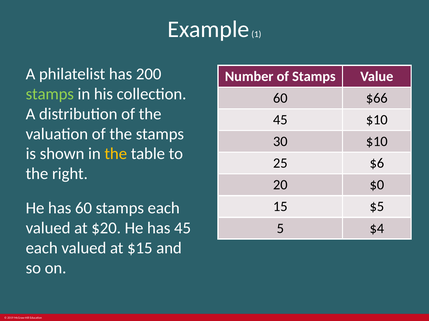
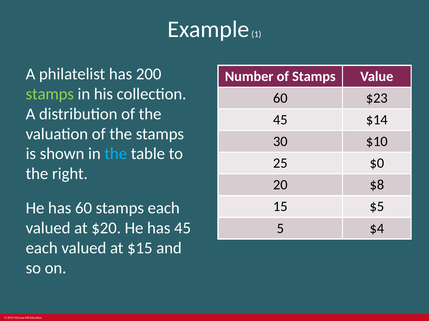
$66: $66 -> $23
45 $10: $10 -> $14
the at (116, 154) colour: yellow -> light blue
$6: $6 -> $0
$0: $0 -> $8
